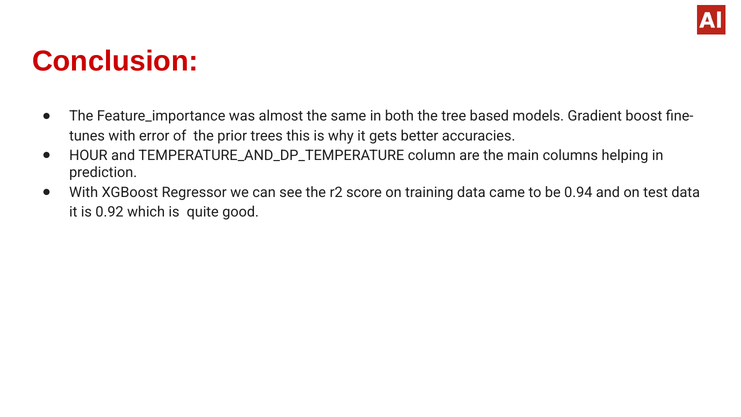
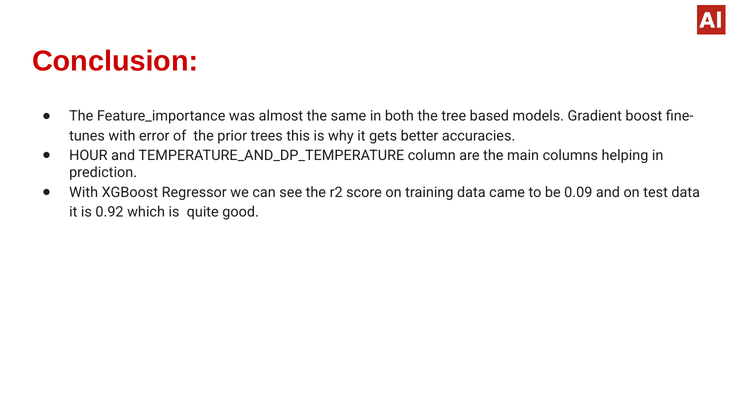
0.94: 0.94 -> 0.09
